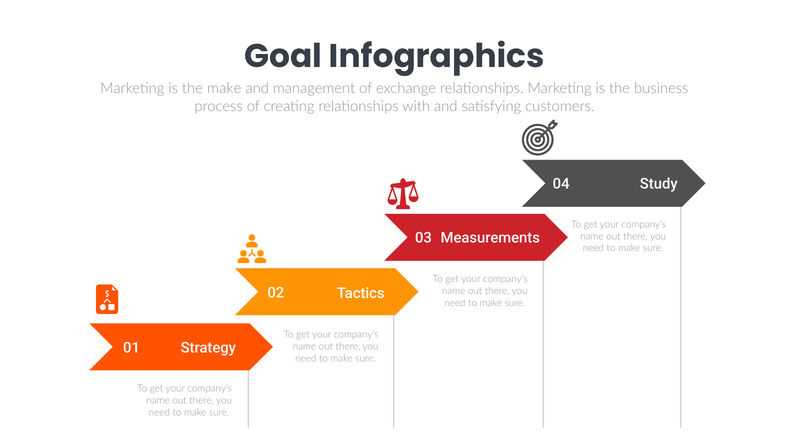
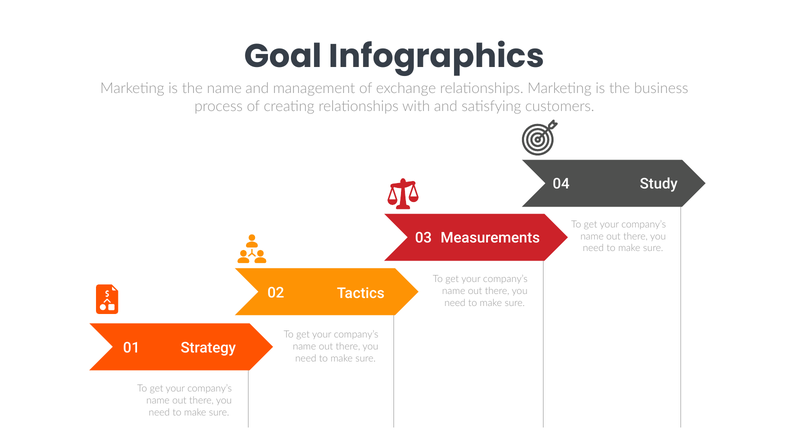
the make: make -> name
